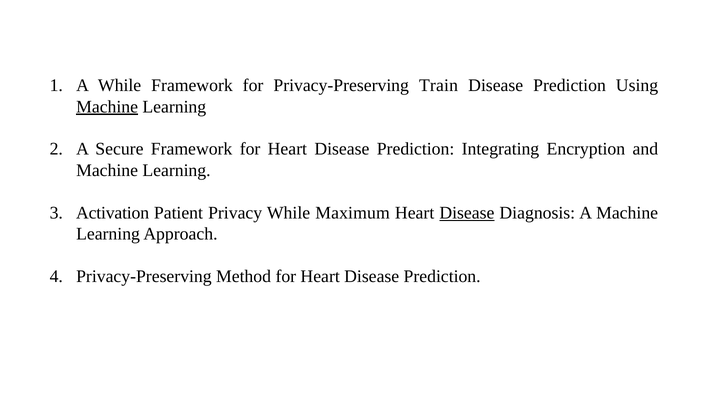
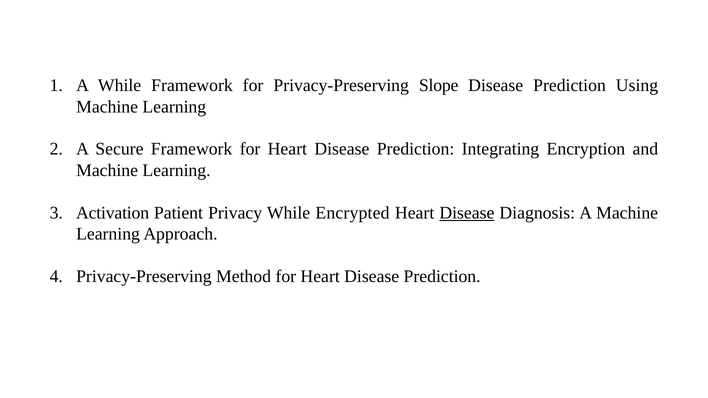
Train: Train -> Slope
Machine at (107, 107) underline: present -> none
Maximum: Maximum -> Encrypted
